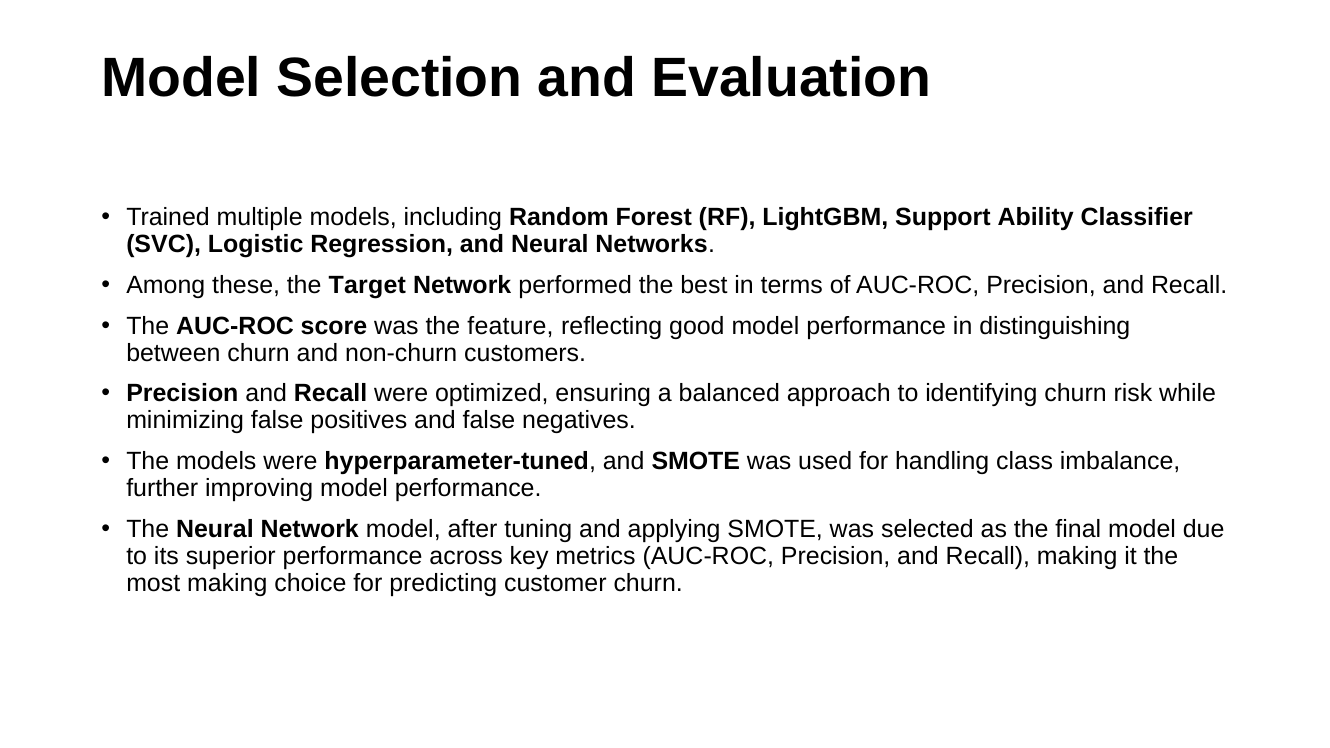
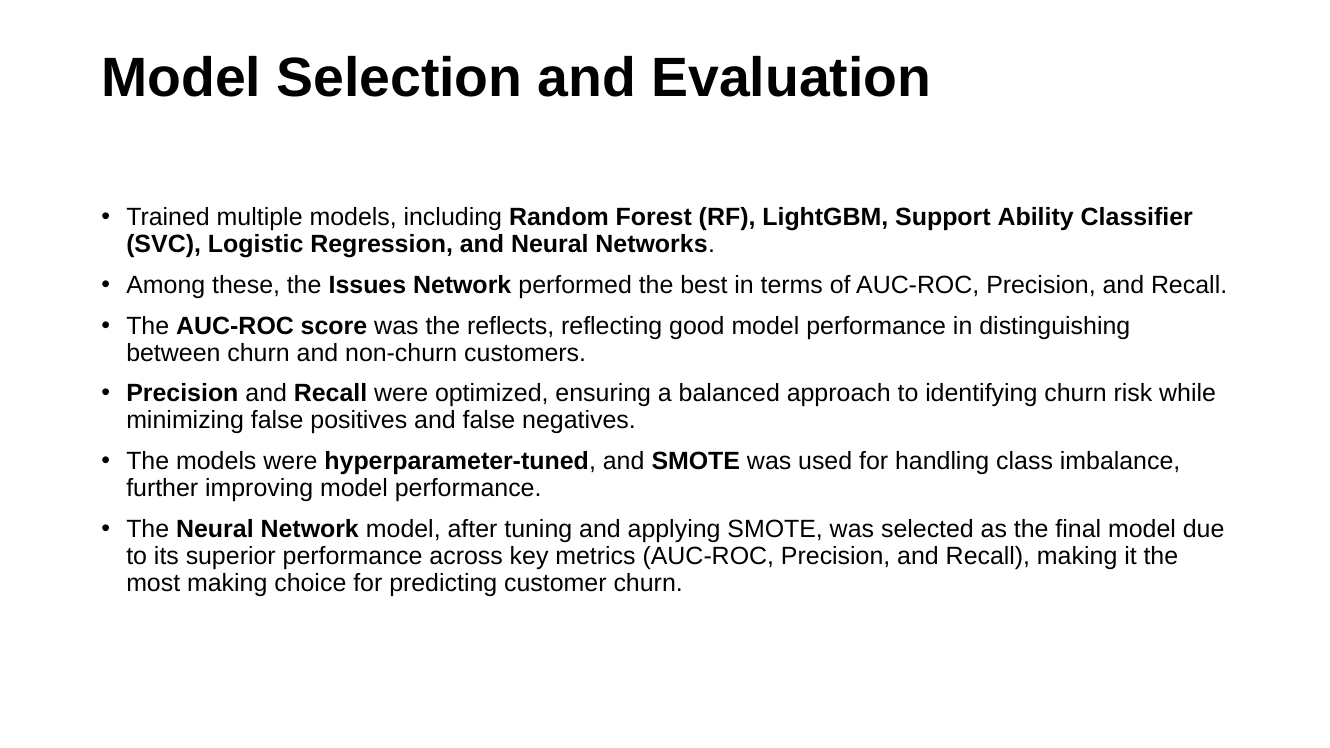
Target: Target -> Issues
feature: feature -> reflects
